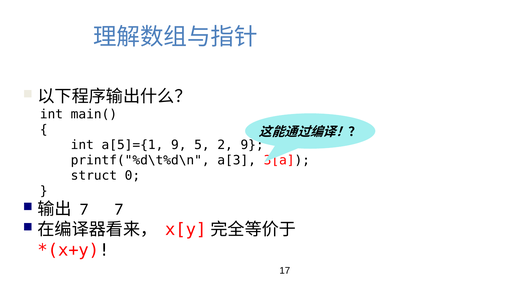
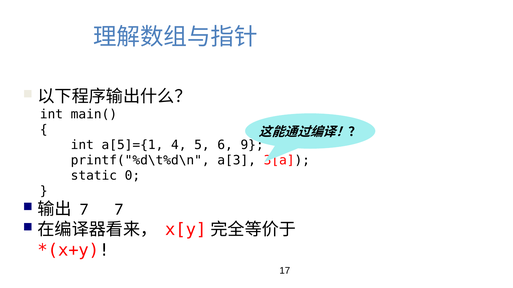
a[5]={1 9: 9 -> 4
2: 2 -> 6
struct: struct -> static
